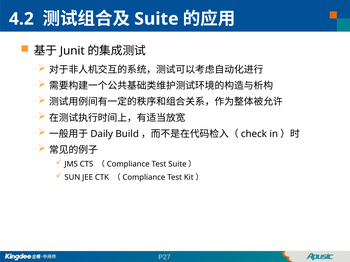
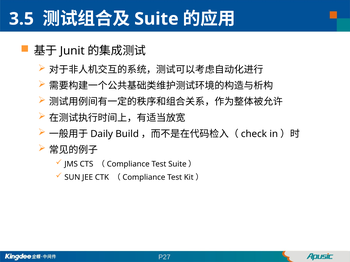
4.2: 4.2 -> 3.5
